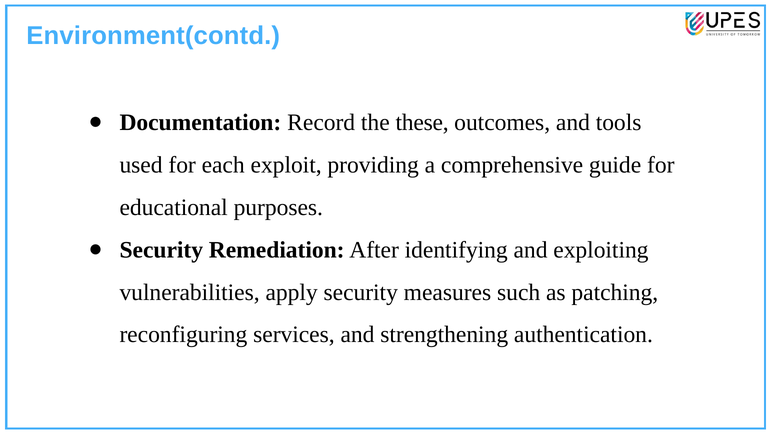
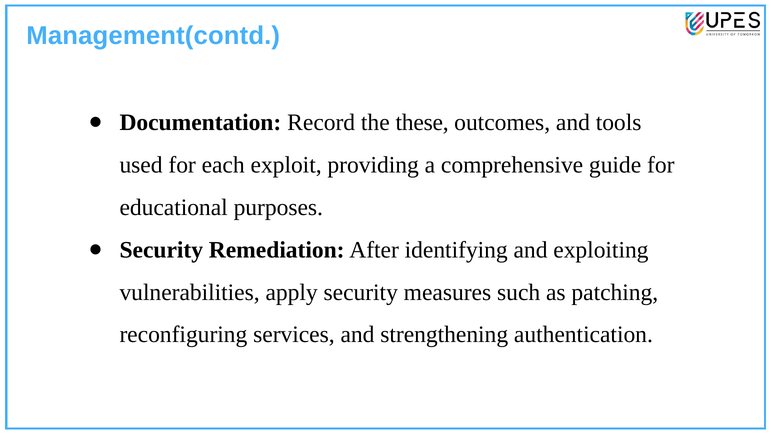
Environment(contd: Environment(contd -> Management(contd
